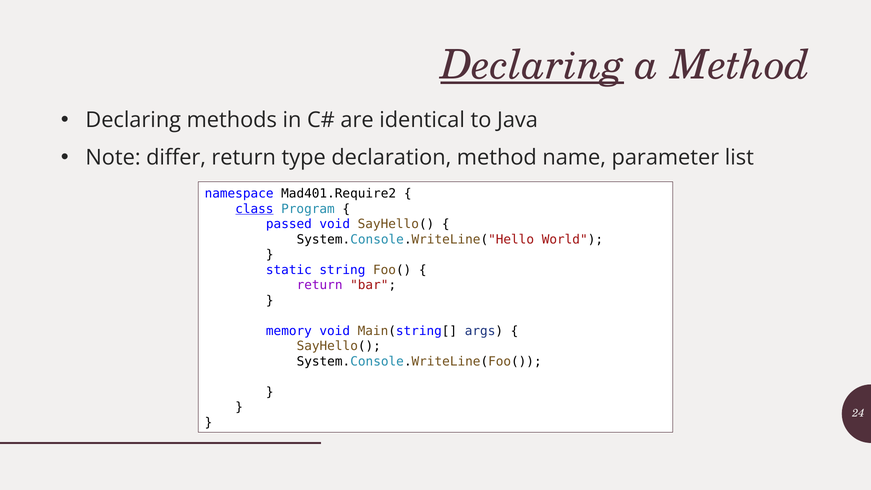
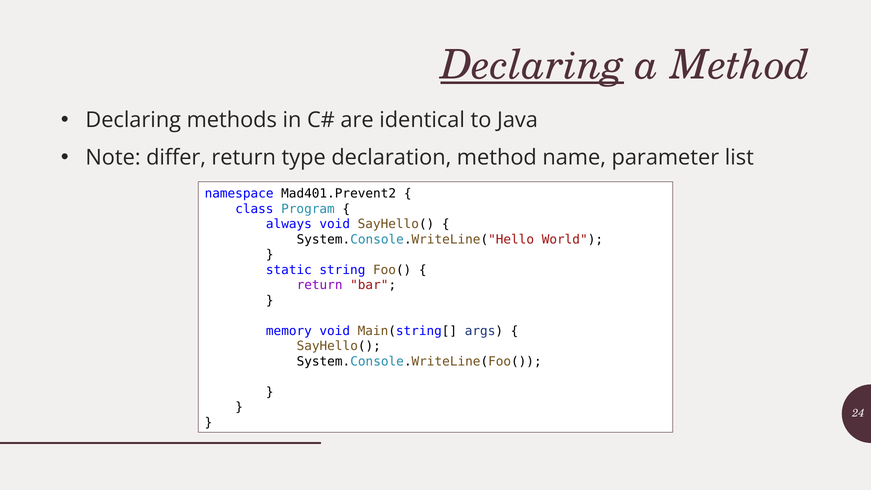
Mad401.Require2: Mad401.Require2 -> Mad401.Prevent2
class underline: present -> none
passed: passed -> always
